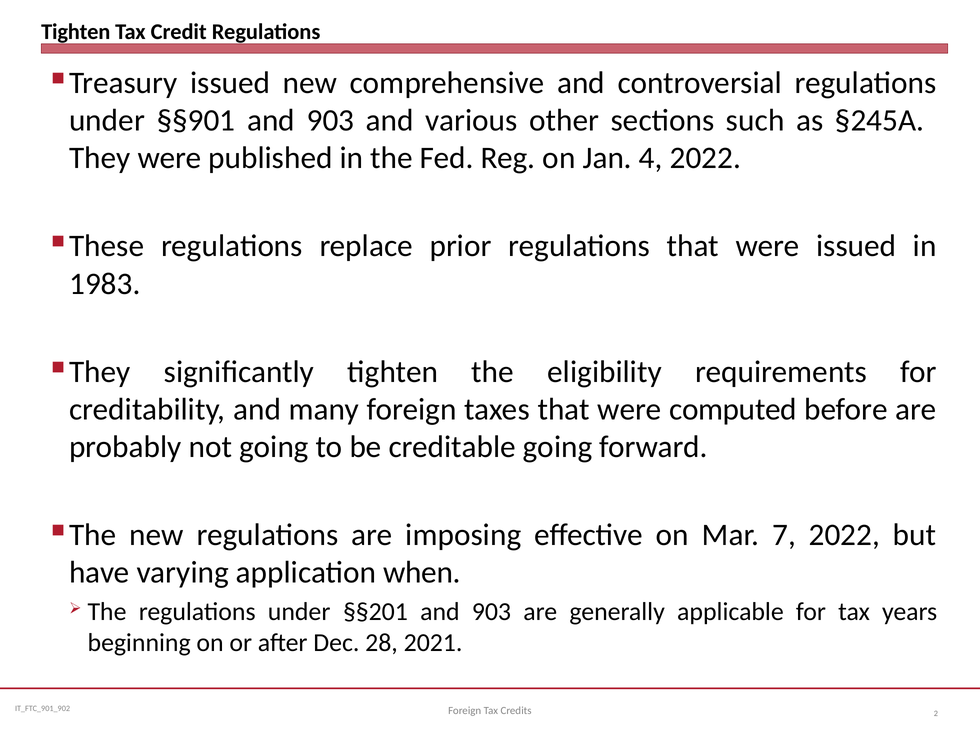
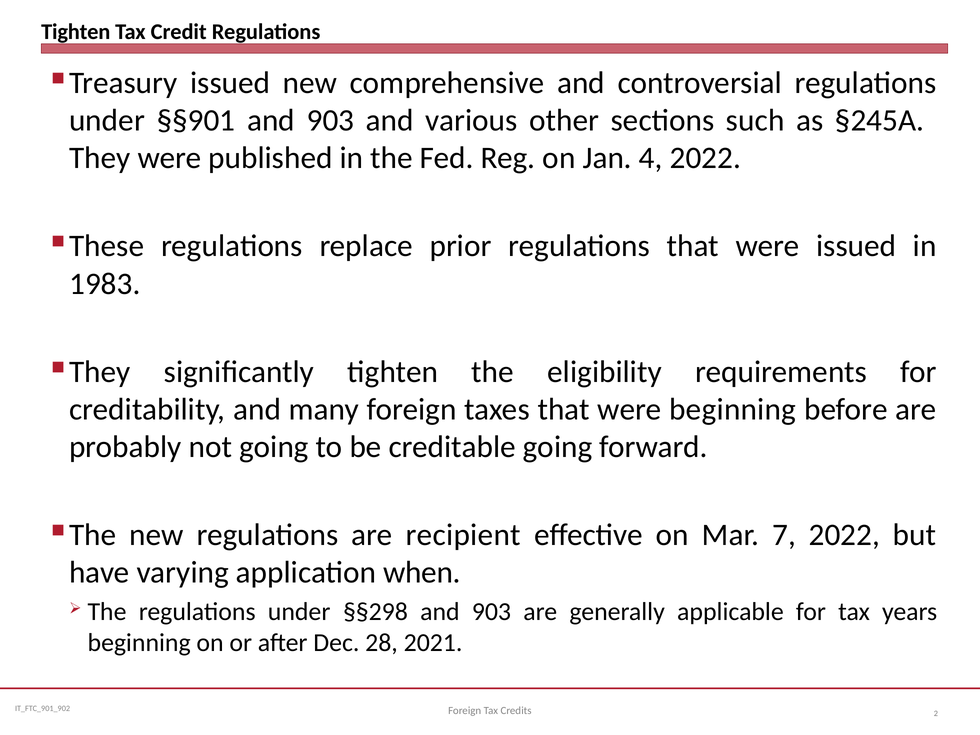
were computed: computed -> beginning
imposing: imposing -> recipient
§§201: §§201 -> §§298
